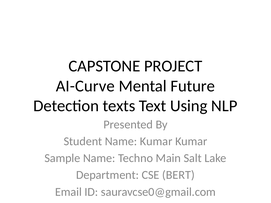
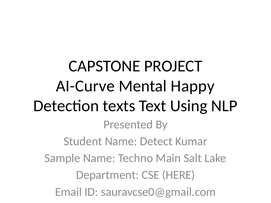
Future: Future -> Happy
Name Kumar: Kumar -> Detect
BERT: BERT -> HERE
